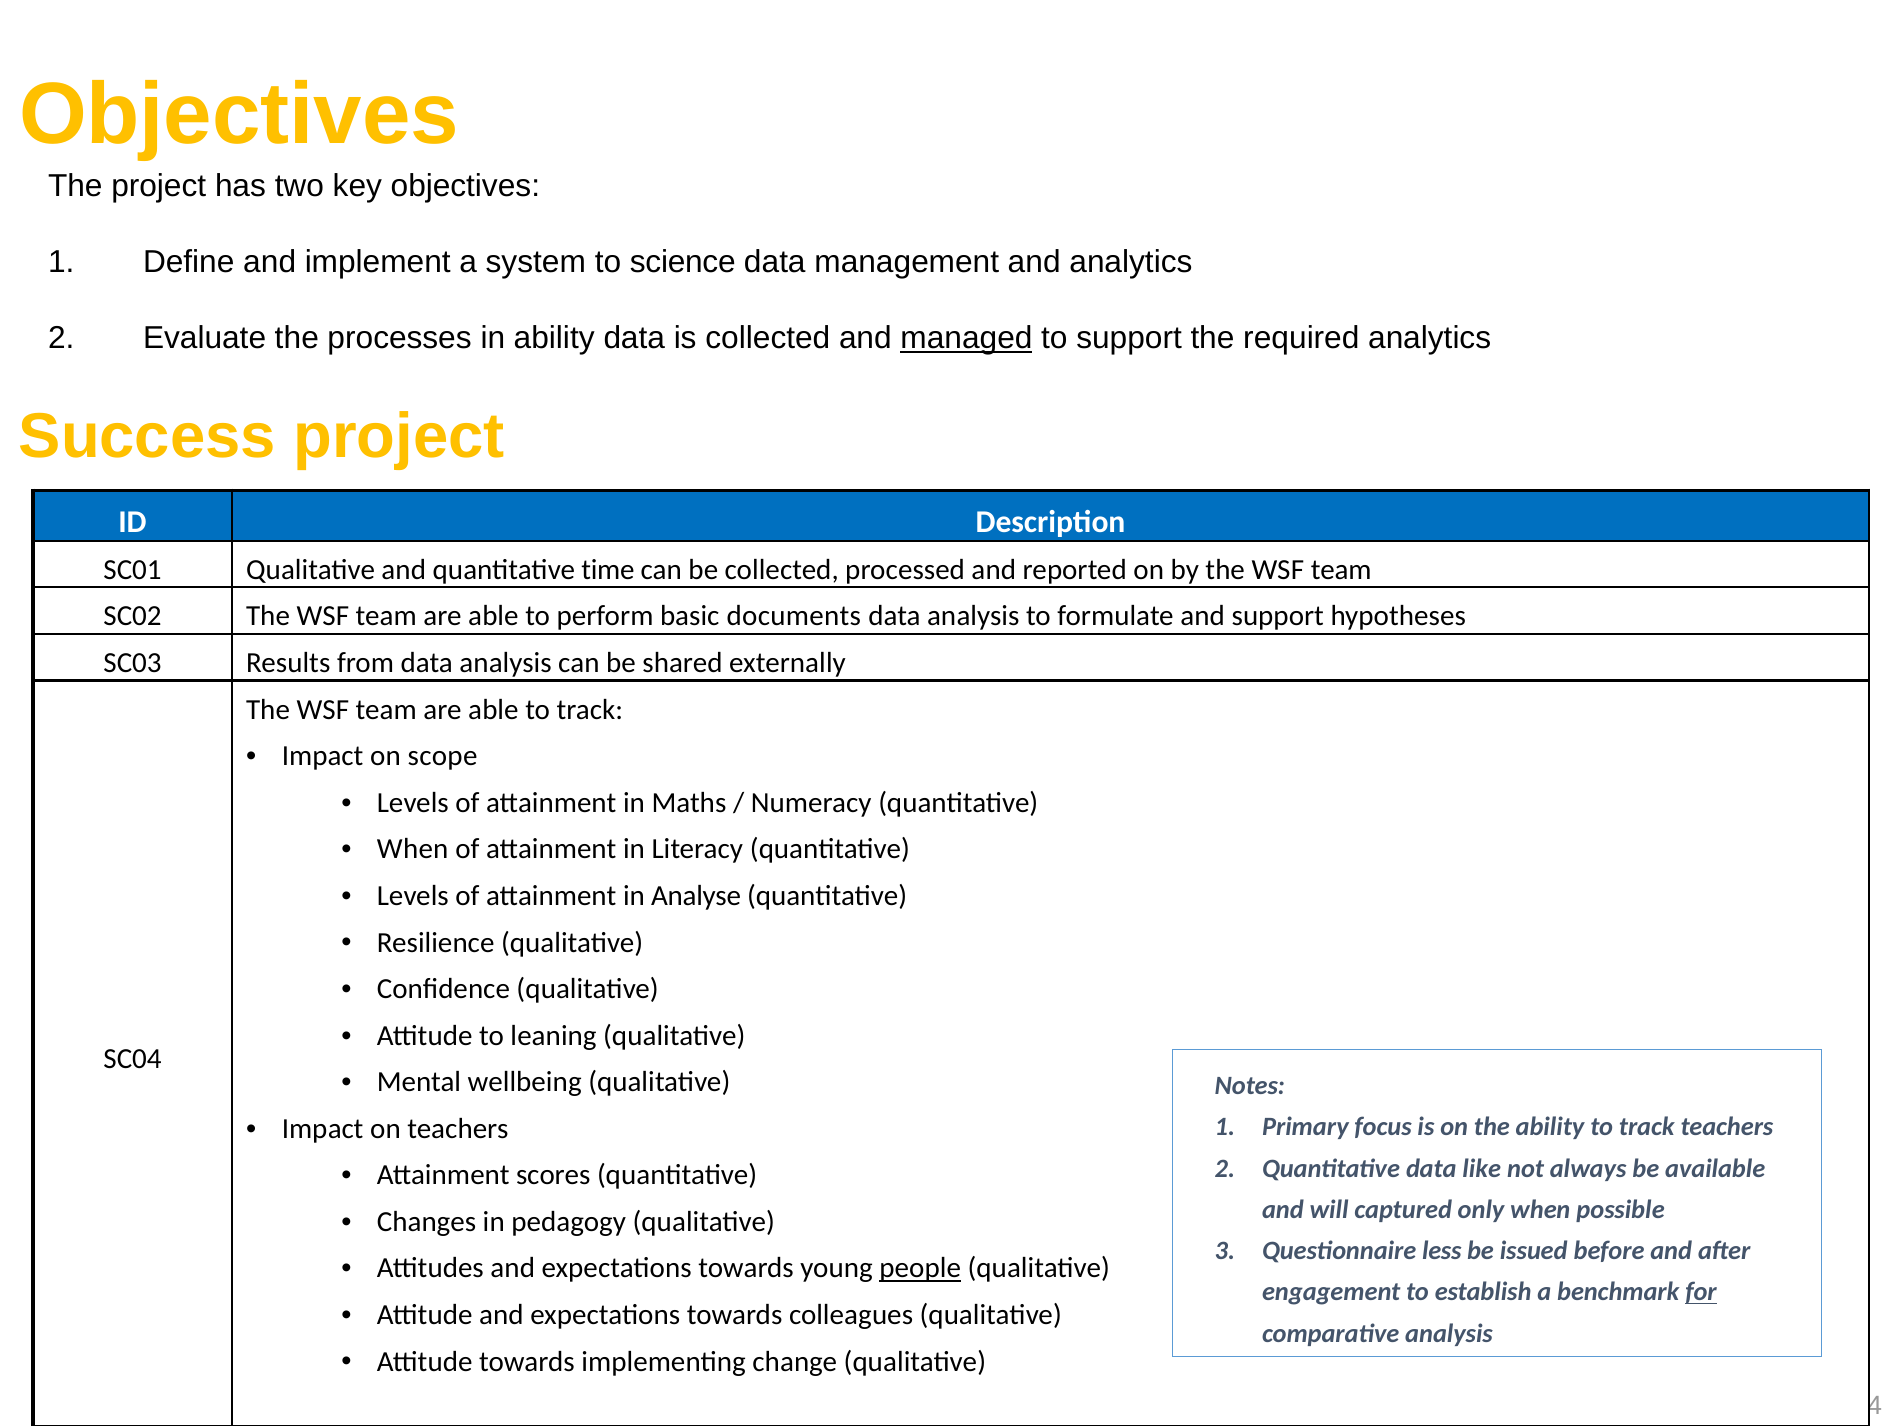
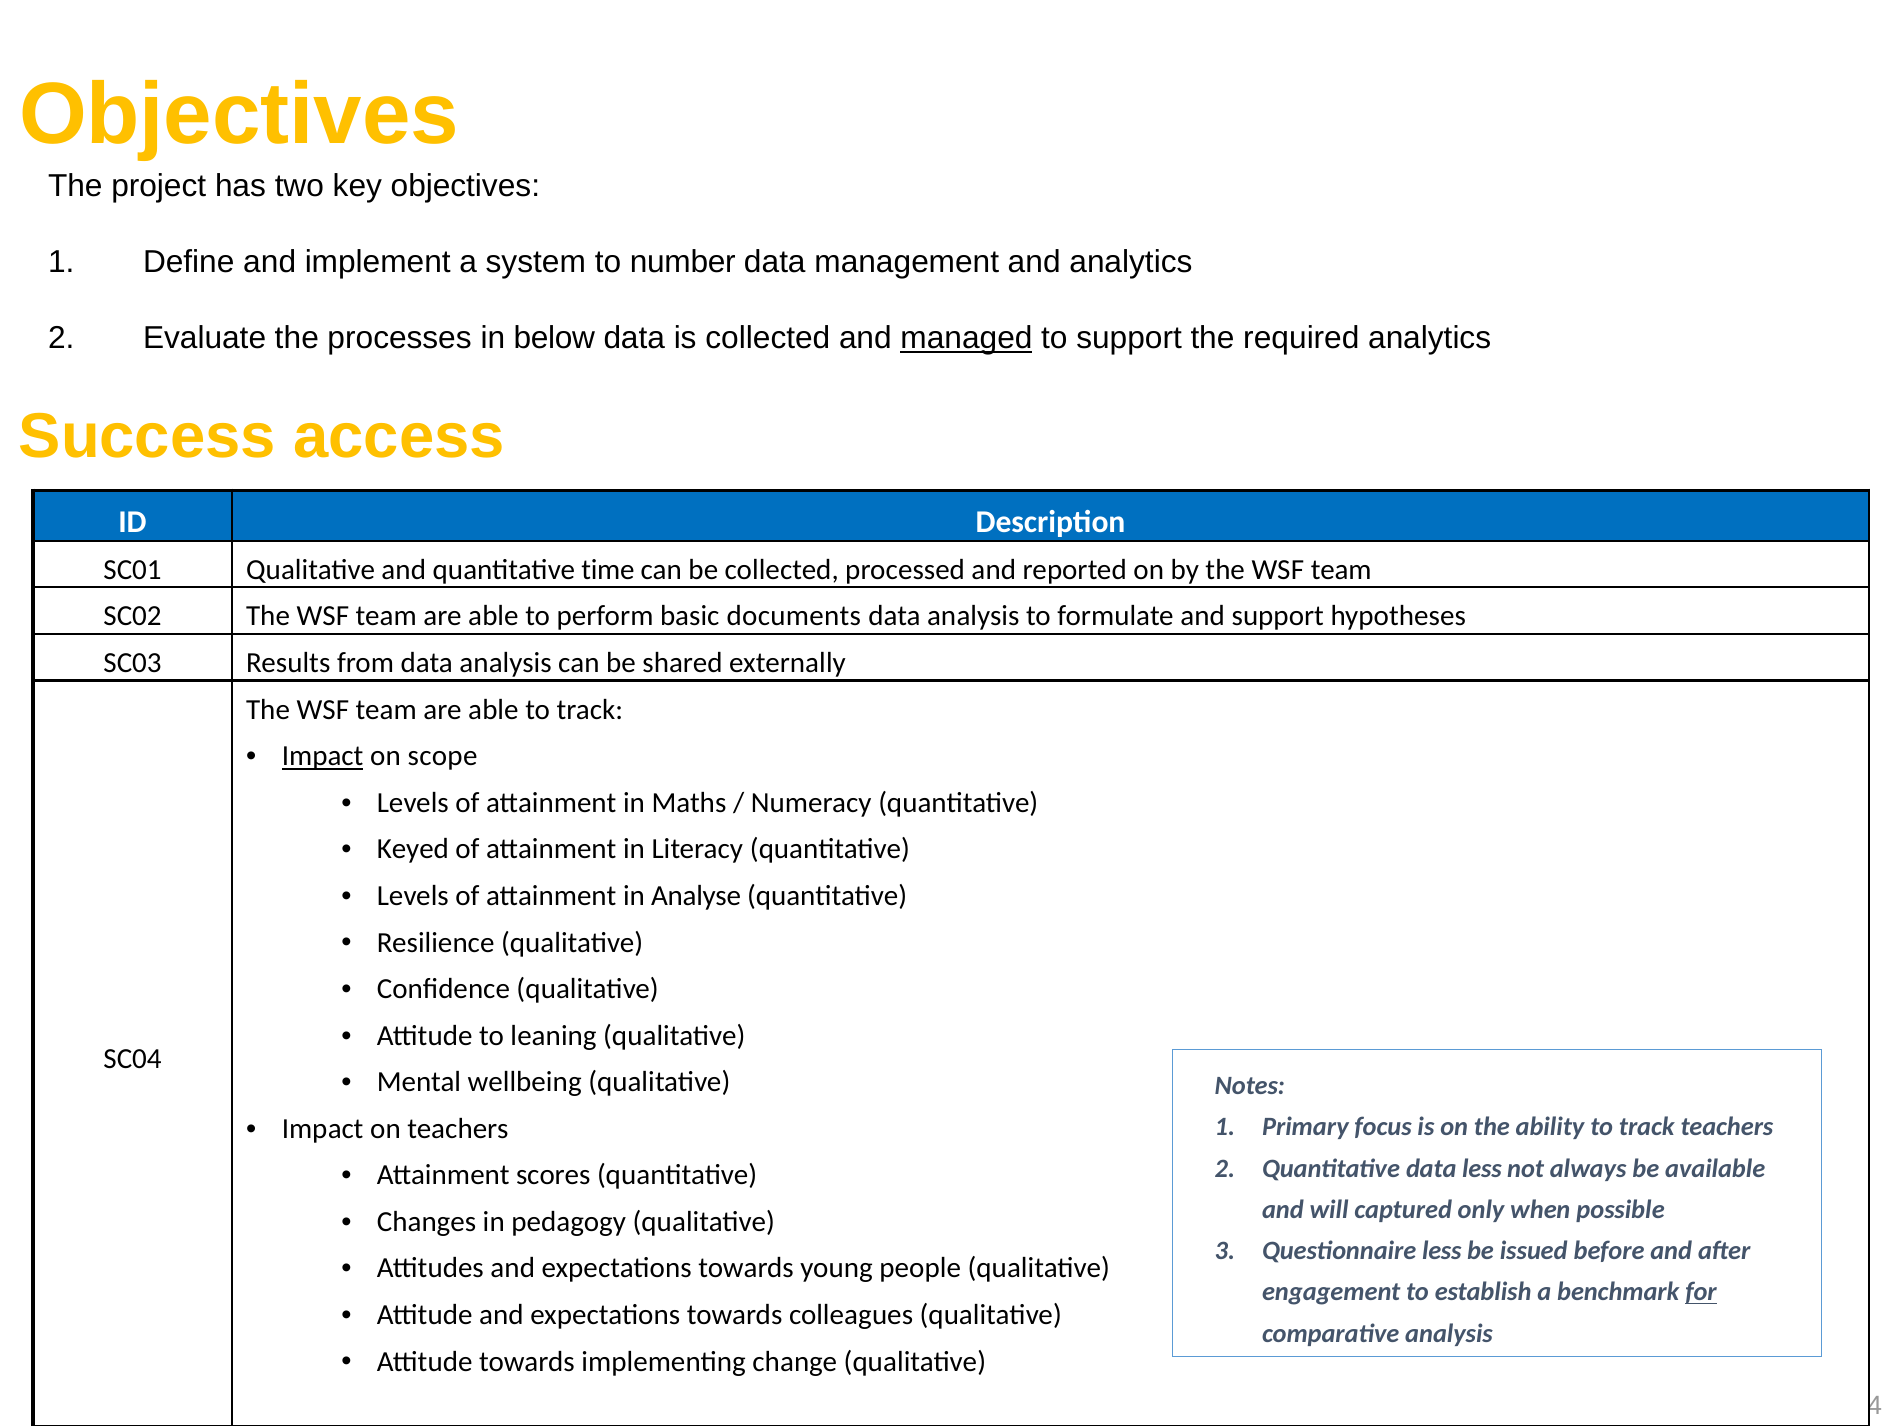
science: science -> number
in ability: ability -> below
Success project: project -> access
Impact at (323, 756) underline: none -> present
When at (413, 849): When -> Keyed
data like: like -> less
people underline: present -> none
